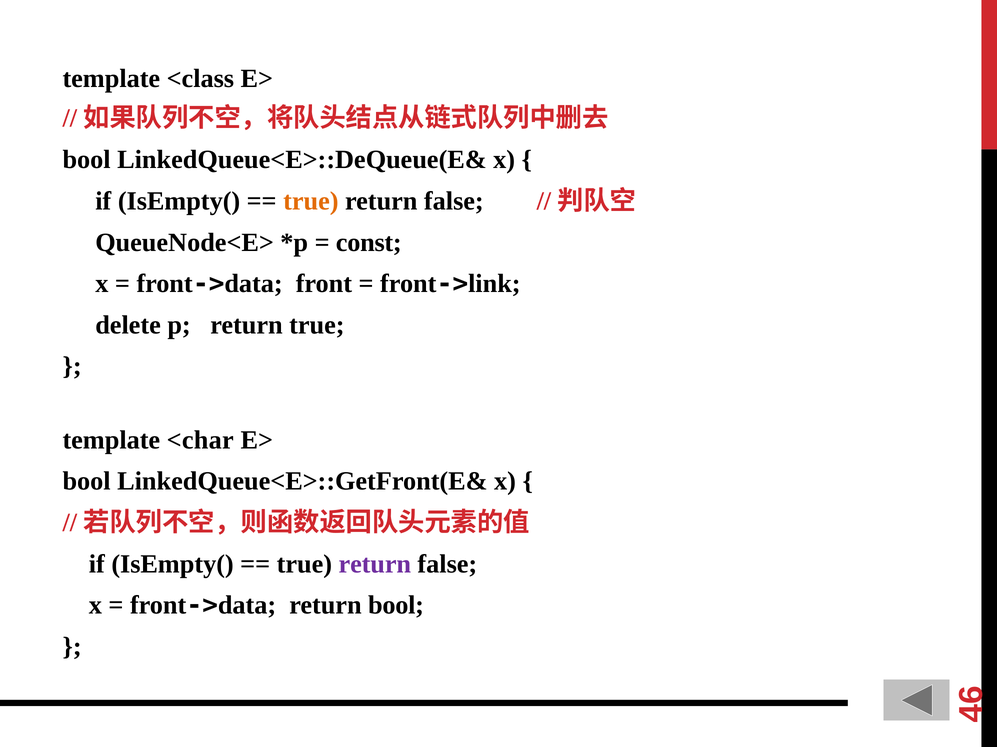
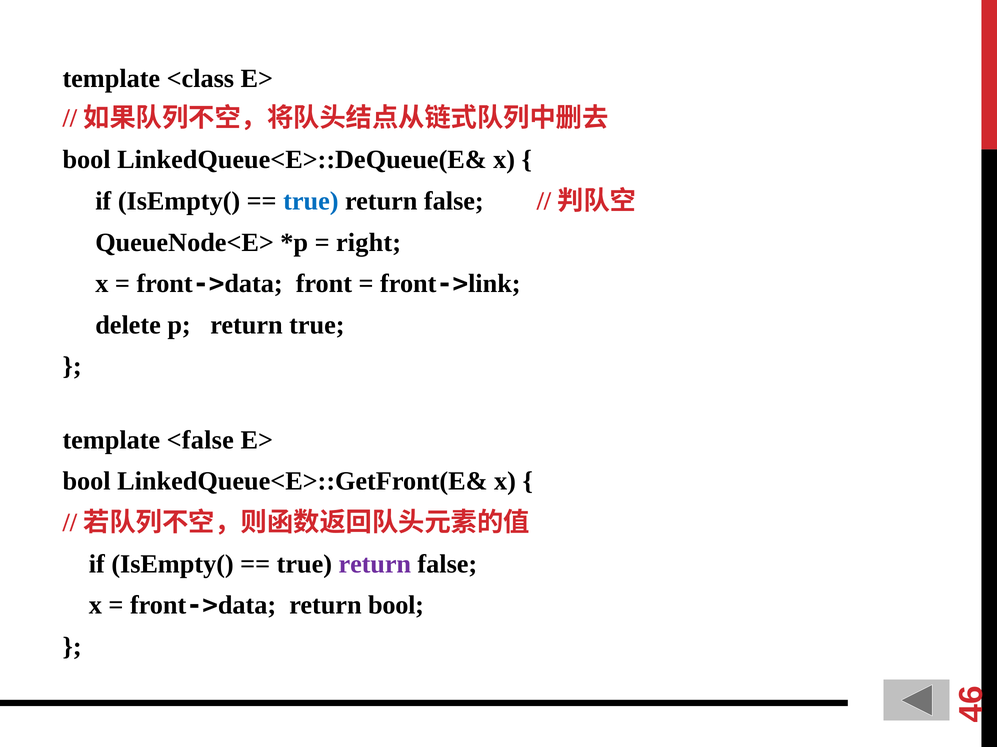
true at (311, 201) colour: orange -> blue
const: const -> right
<char: <char -> <false
